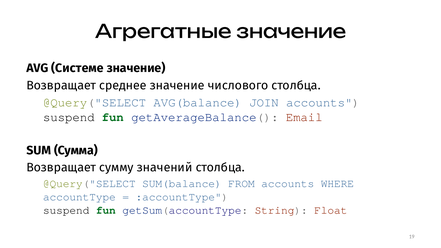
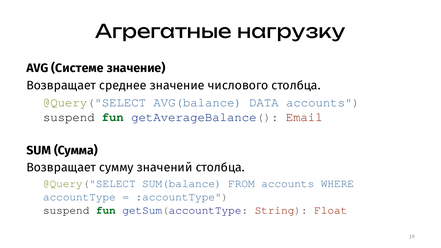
Агрегатные значение: значение -> нагрузку
JOIN: JOIN -> DATA
